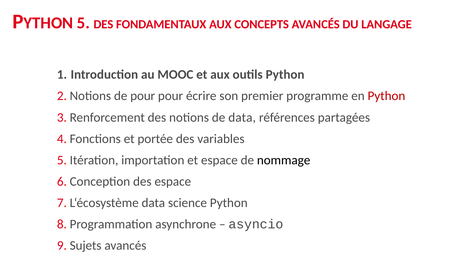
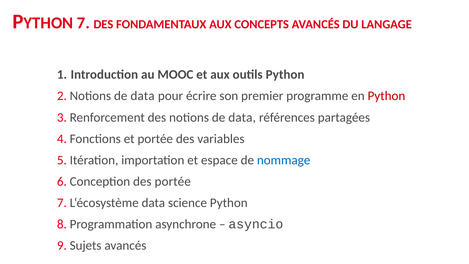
5 at (83, 23): 5 -> 7
2 Notions de pour: pour -> data
nommage colour: black -> blue
des espace: espace -> portée
